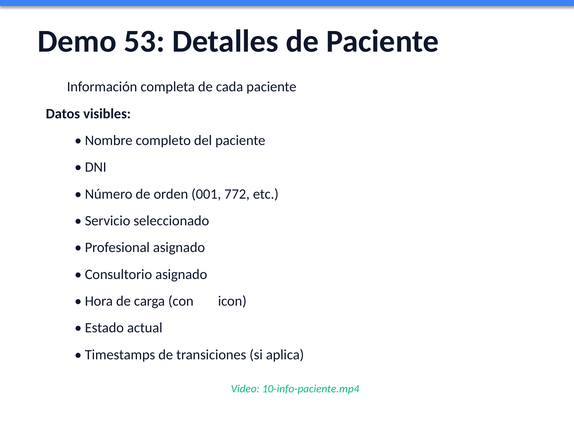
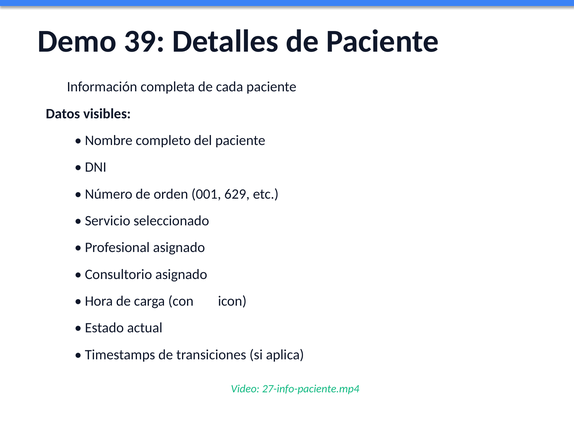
53: 53 -> 39
772: 772 -> 629
10-info-paciente.mp4: 10-info-paciente.mp4 -> 27-info-paciente.mp4
